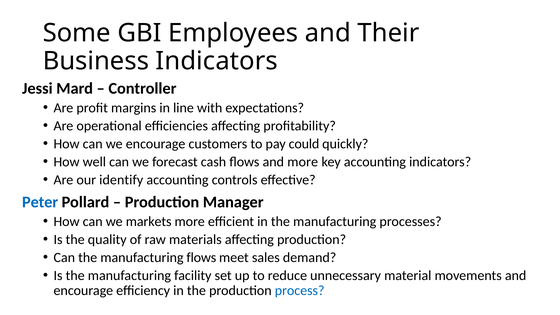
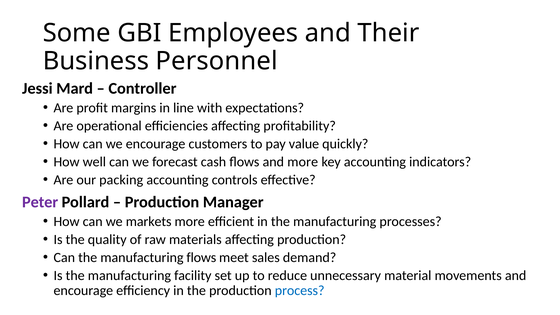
Business Indicators: Indicators -> Personnel
could: could -> value
identify: identify -> packing
Peter colour: blue -> purple
